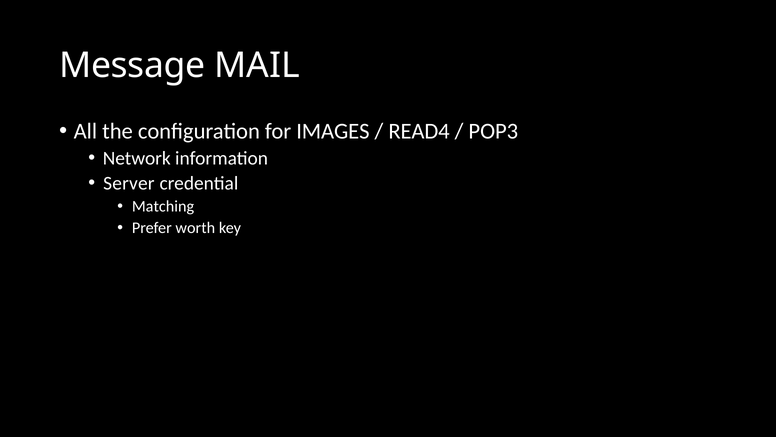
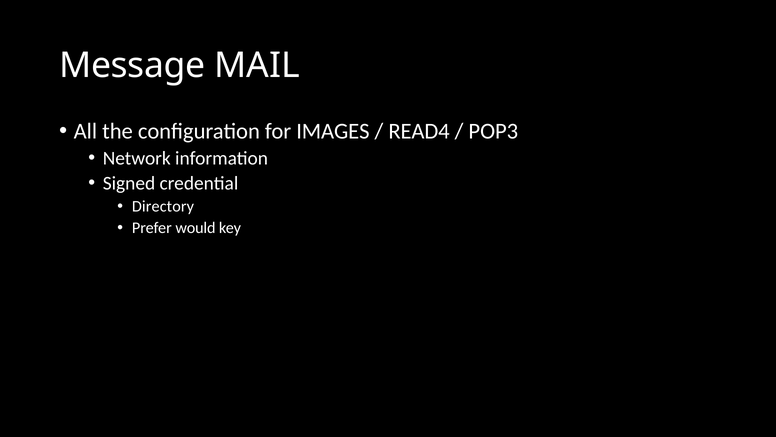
Server: Server -> Signed
Matching: Matching -> Directory
worth: worth -> would
